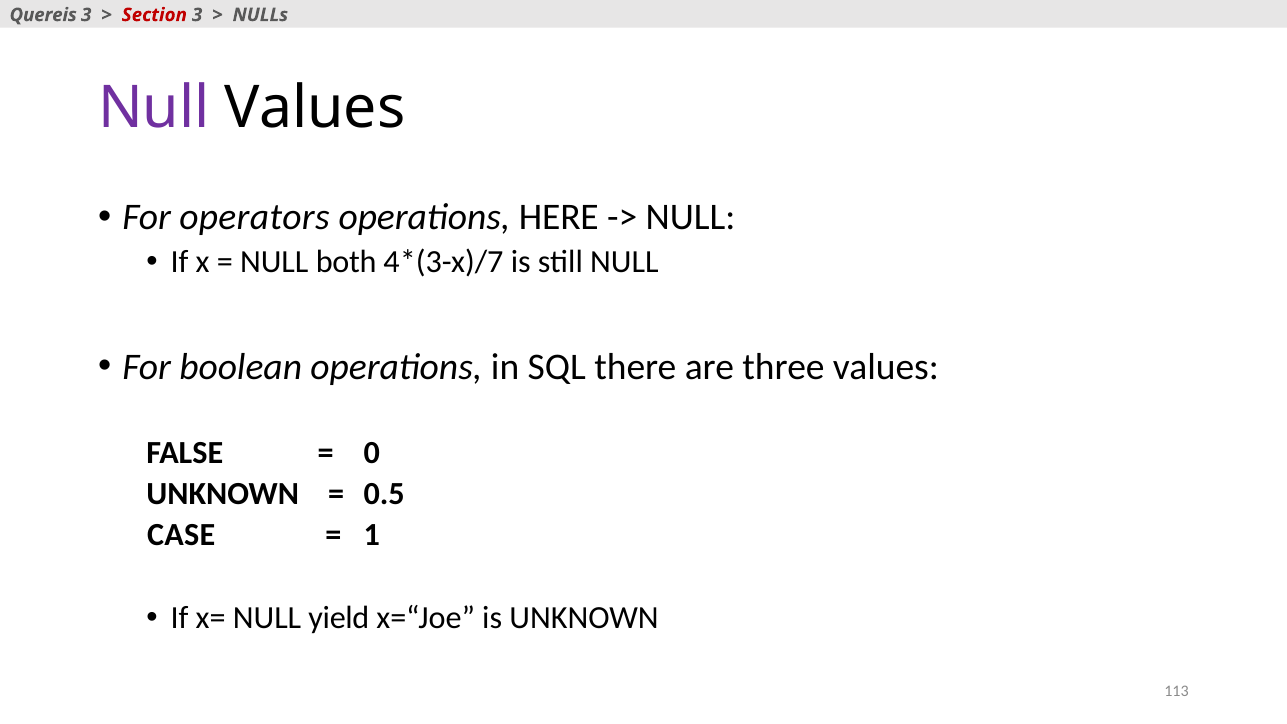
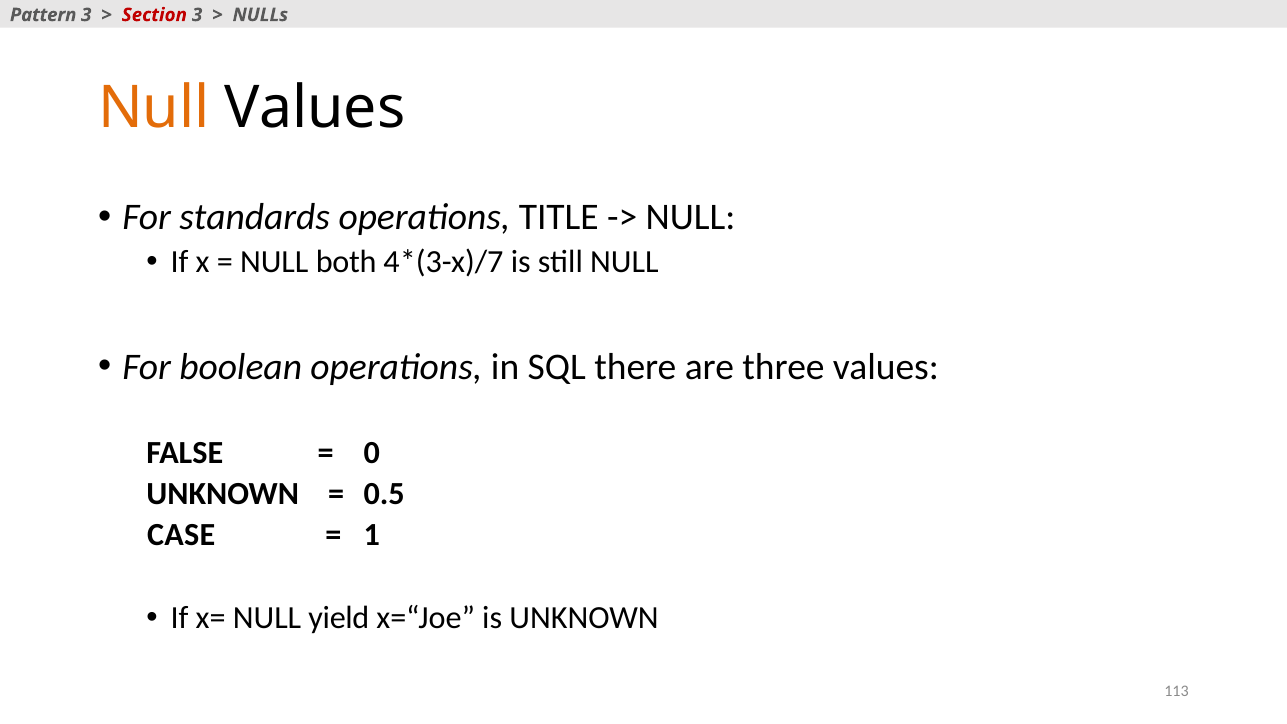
Quereis: Quereis -> Pattern
Null at (154, 108) colour: purple -> orange
operators: operators -> standards
HERE: HERE -> TITLE
